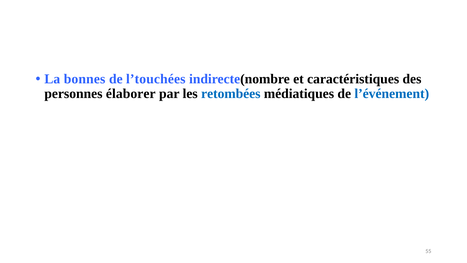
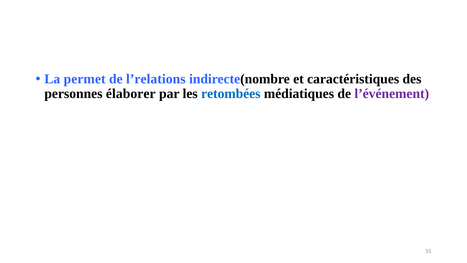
bonnes: bonnes -> permet
l’touchées: l’touchées -> l’relations
l’événement colour: blue -> purple
